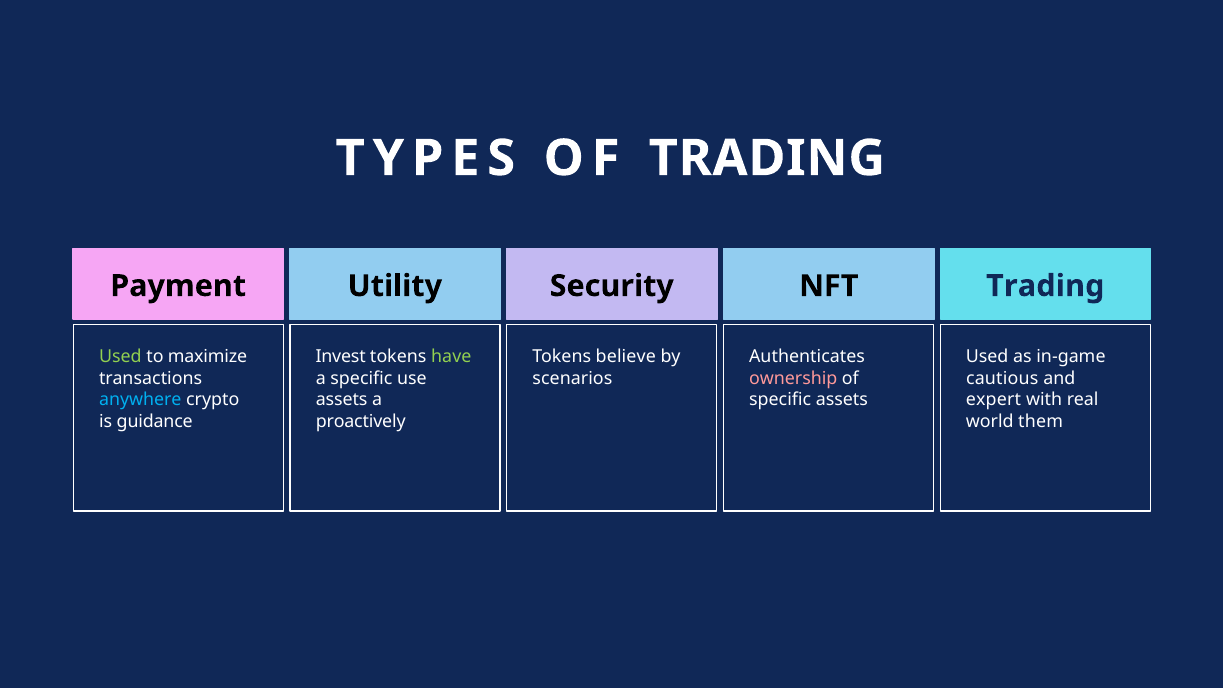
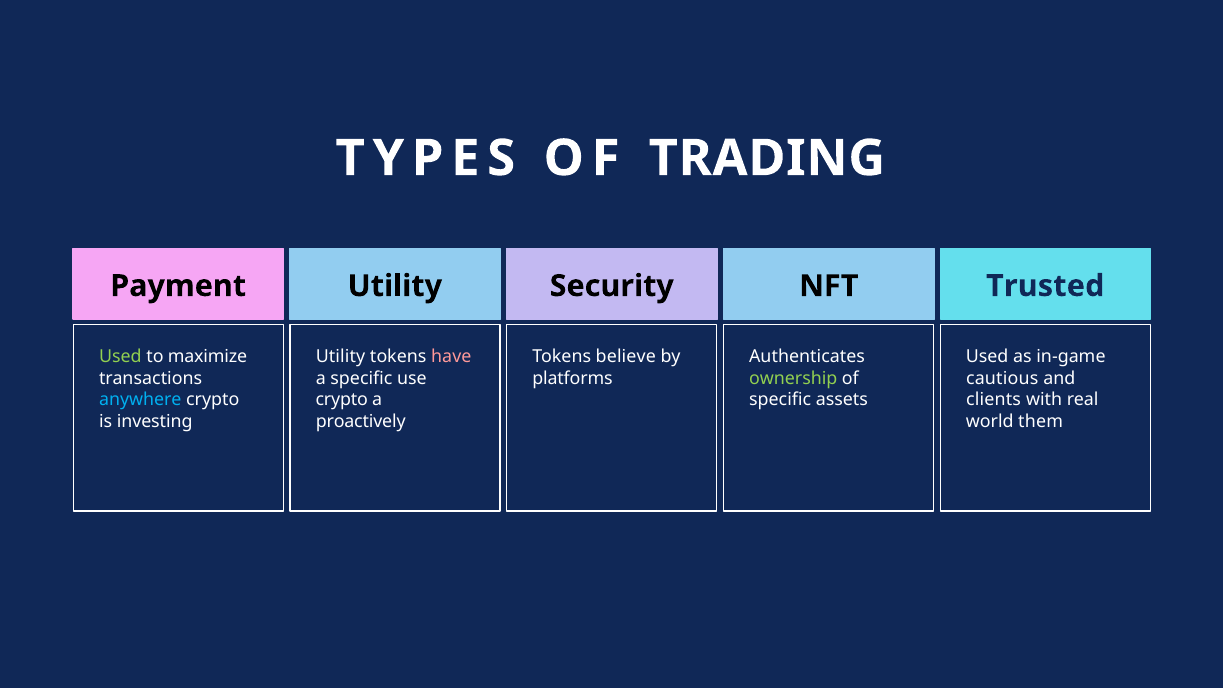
Trading at (1045, 286): Trading -> Trusted
Invest at (341, 357): Invest -> Utility
have colour: light green -> pink
scenarios: scenarios -> platforms
ownership colour: pink -> light green
assets at (342, 400): assets -> crypto
expert: expert -> clients
guidance: guidance -> investing
